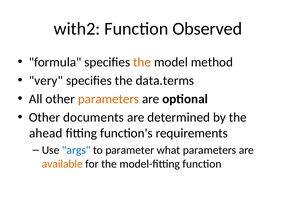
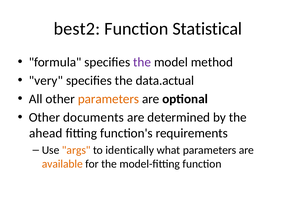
with2: with2 -> best2
Observed: Observed -> Statistical
the at (142, 62) colour: orange -> purple
data.terms: data.terms -> data.actual
args colour: blue -> orange
parameter: parameter -> identically
